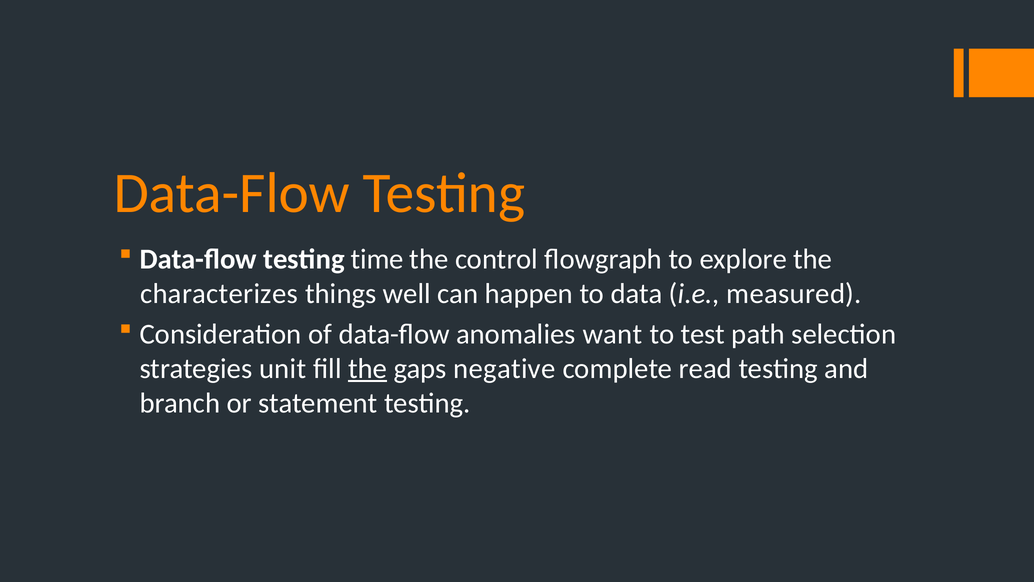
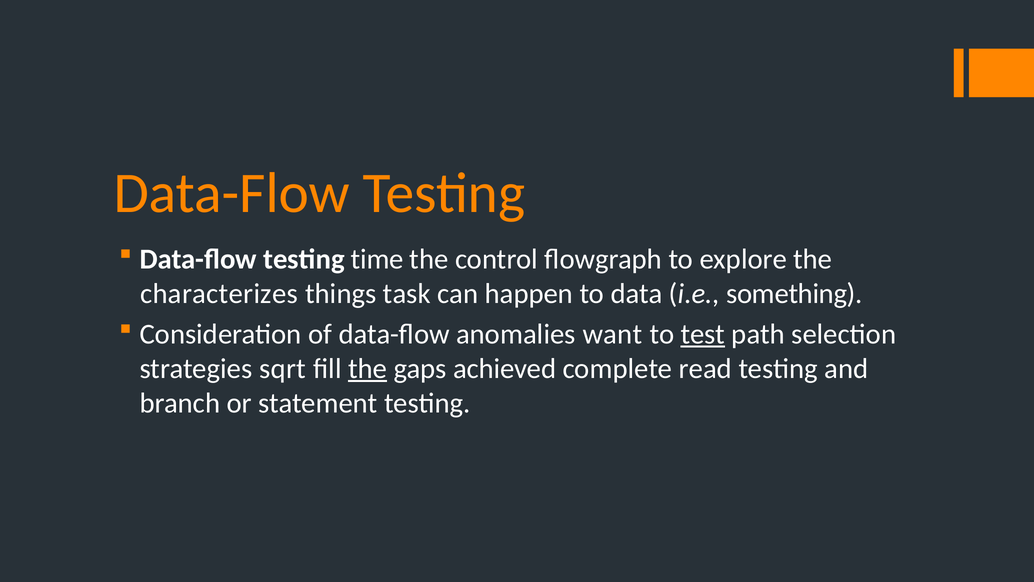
well: well -> task
measured: measured -> something
test underline: none -> present
unit: unit -> sqrt
negative: negative -> achieved
